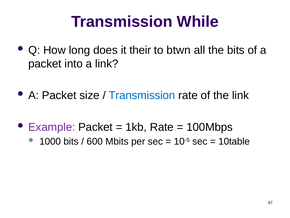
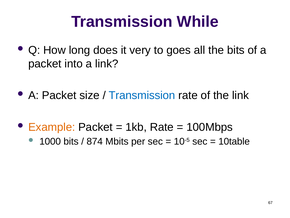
their: their -> very
btwn: btwn -> goes
Example colour: purple -> orange
600: 600 -> 874
